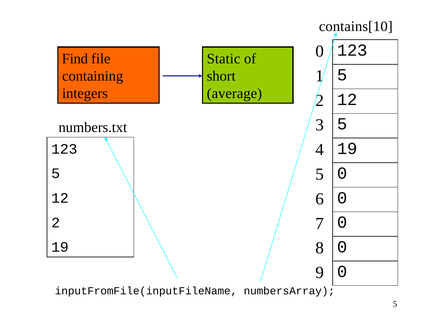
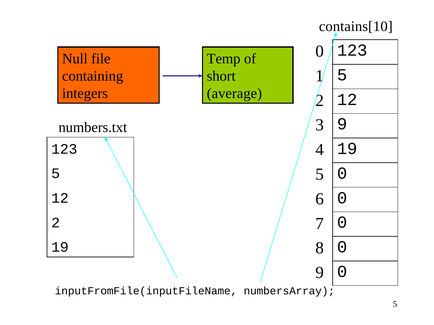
Find: Find -> Null
Static: Static -> Temp
3 5: 5 -> 9
